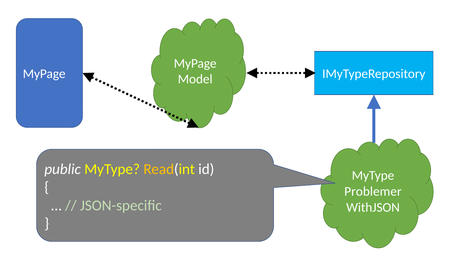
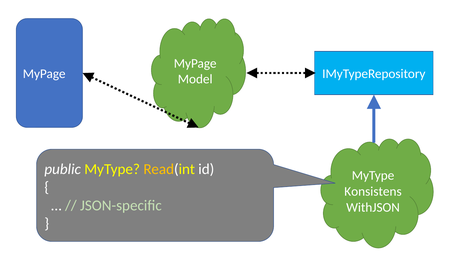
Problemer: Problemer -> Konsistens
